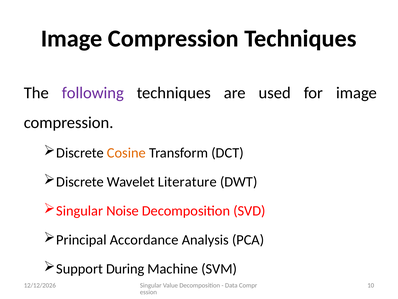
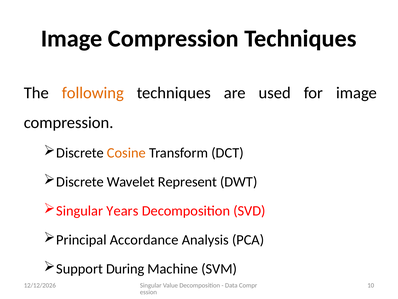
following colour: purple -> orange
Literature: Literature -> Represent
Noise: Noise -> Years
